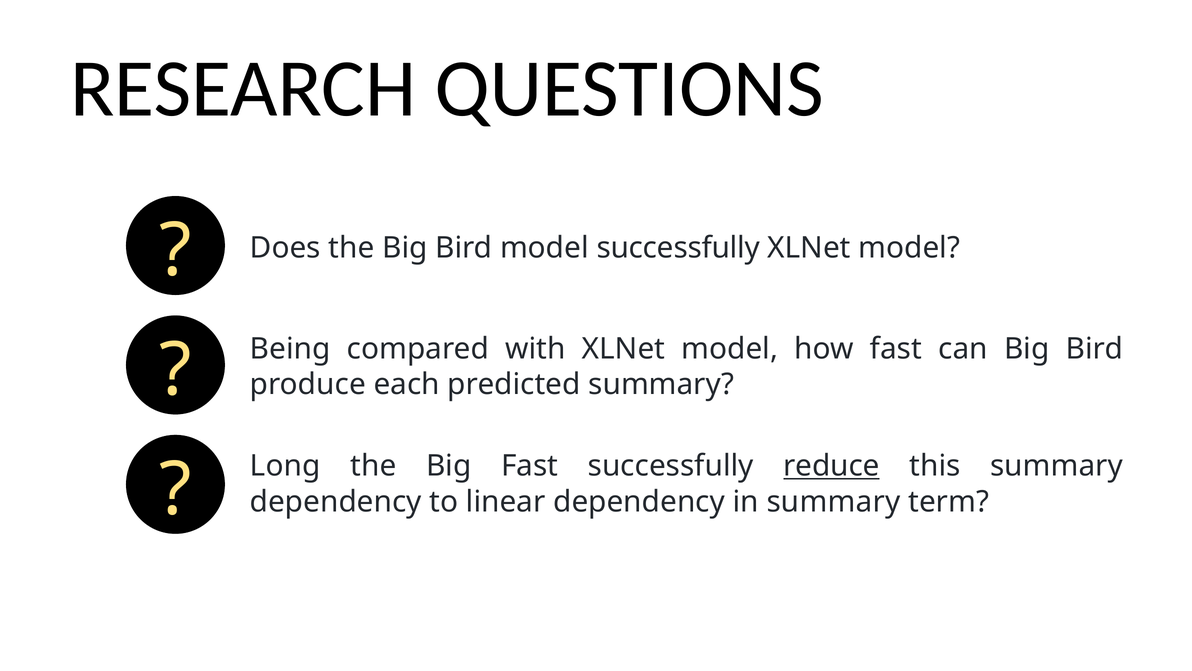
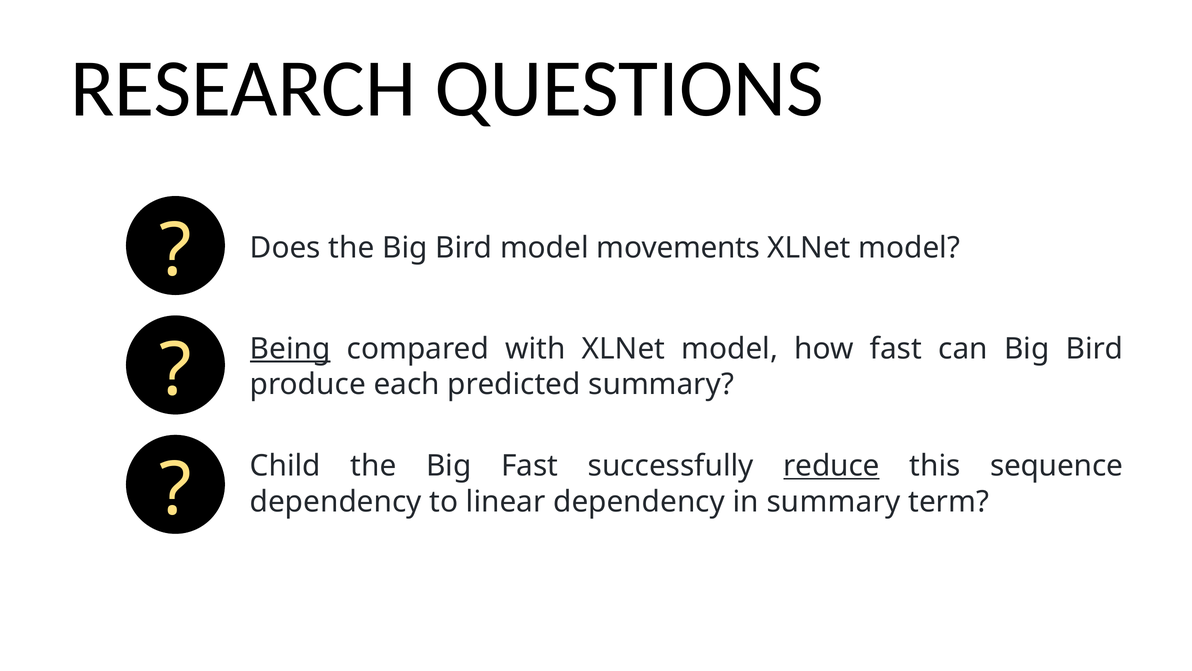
model successfully: successfully -> movements
Being underline: none -> present
Long: Long -> Child
this summary: summary -> sequence
